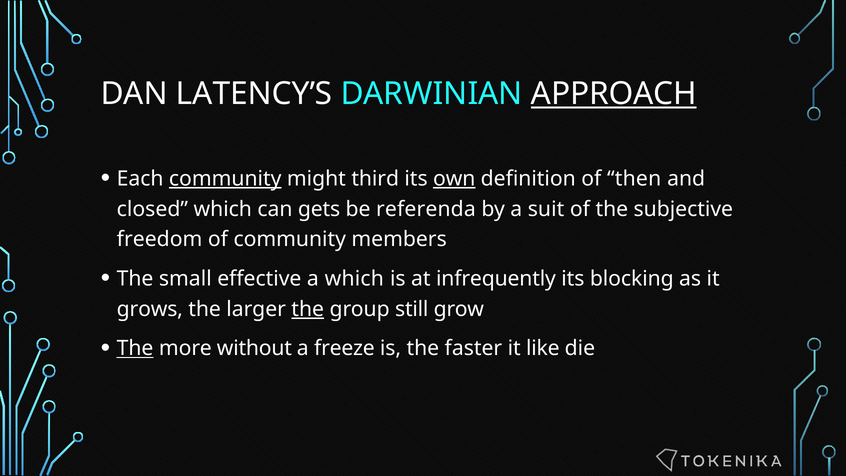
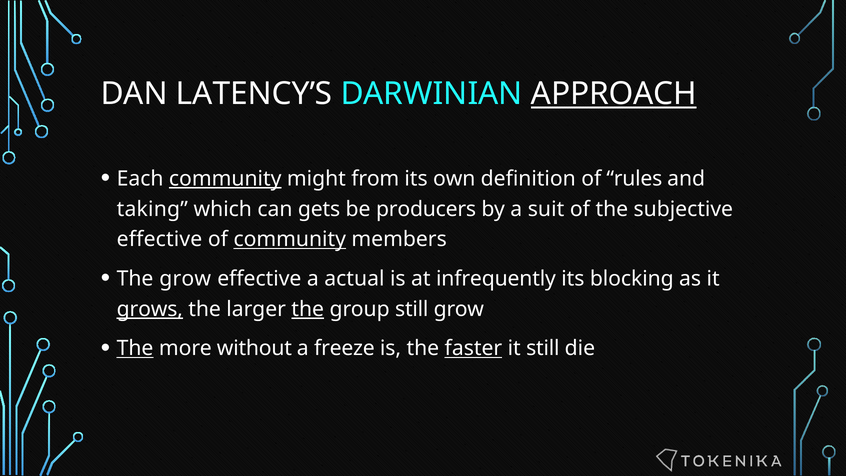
third: third -> from
own underline: present -> none
then: then -> rules
closed: closed -> taking
referenda: referenda -> producers
freedom at (160, 239): freedom -> effective
community at (290, 239) underline: none -> present
The small: small -> grow
a which: which -> actual
grows underline: none -> present
faster underline: none -> present
it like: like -> still
